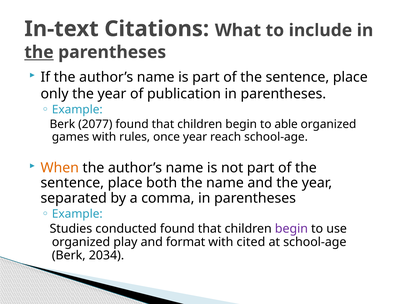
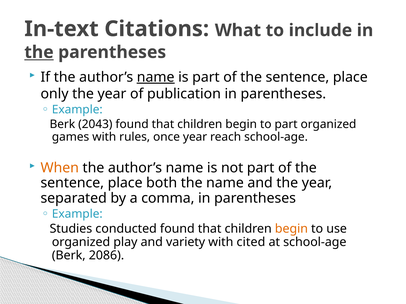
name at (156, 77) underline: none -> present
2077: 2077 -> 2043
to able: able -> part
begin at (291, 229) colour: purple -> orange
format: format -> variety
2034: 2034 -> 2086
